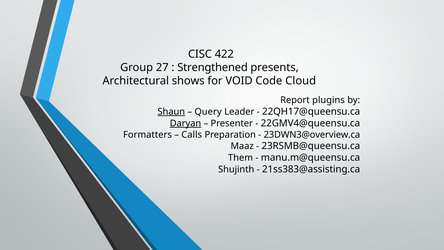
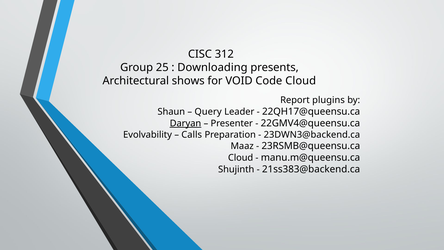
422: 422 -> 312
27: 27 -> 25
Strengthened: Strengthened -> Downloading
Shaun underline: present -> none
Formatters: Formatters -> Evolvability
23DWN3@overview.ca: 23DWN3@overview.ca -> 23DWN3@backend.ca
Them at (241, 158): Them -> Cloud
21ss383@assisting.ca: 21ss383@assisting.ca -> 21ss383@backend.ca
